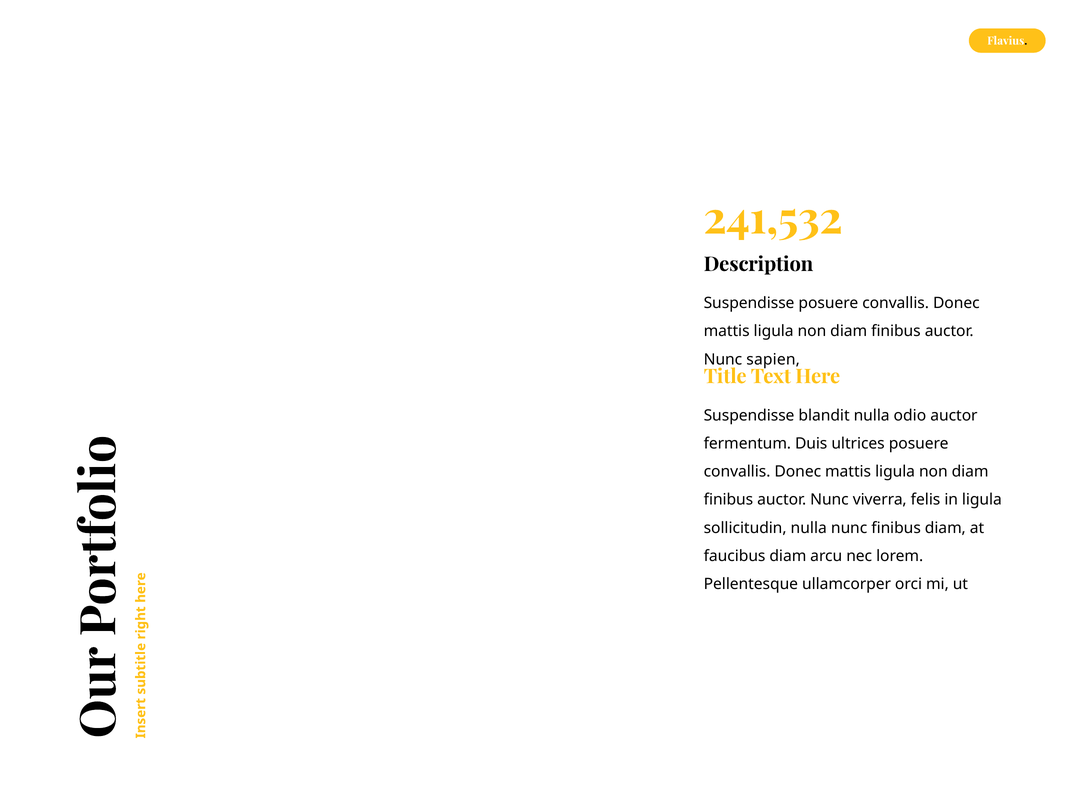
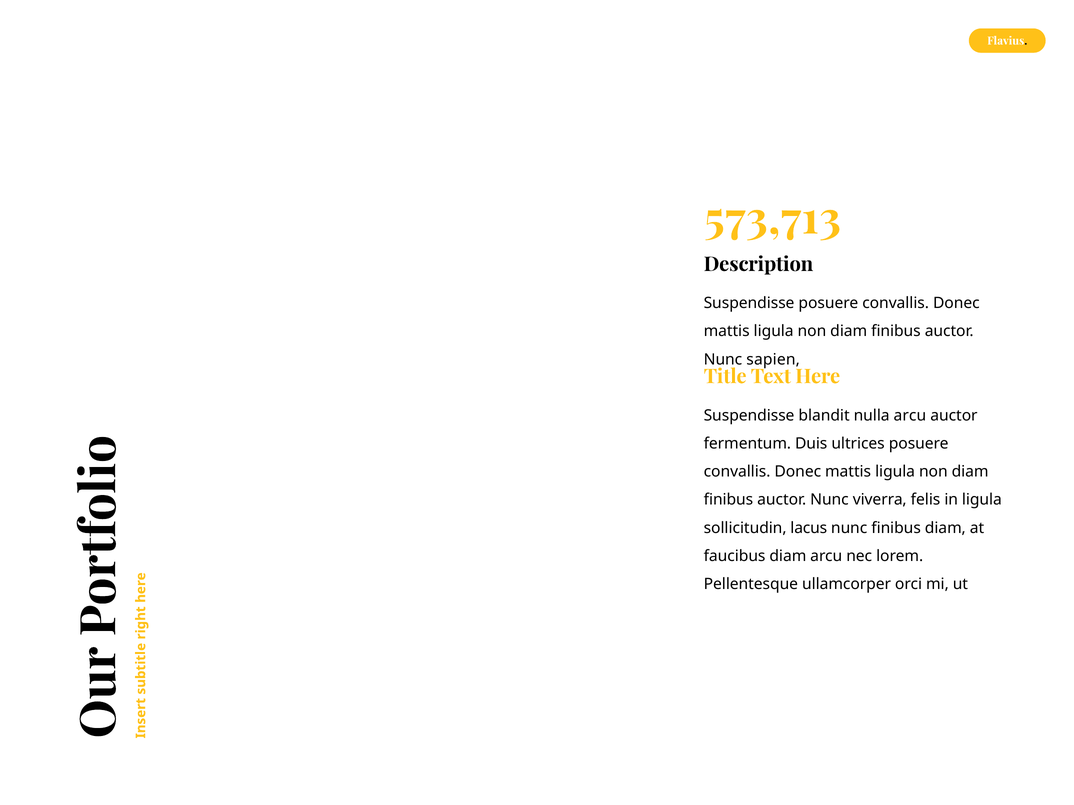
241,532: 241,532 -> 573,713
nulla odio: odio -> arcu
sollicitudin nulla: nulla -> lacus
